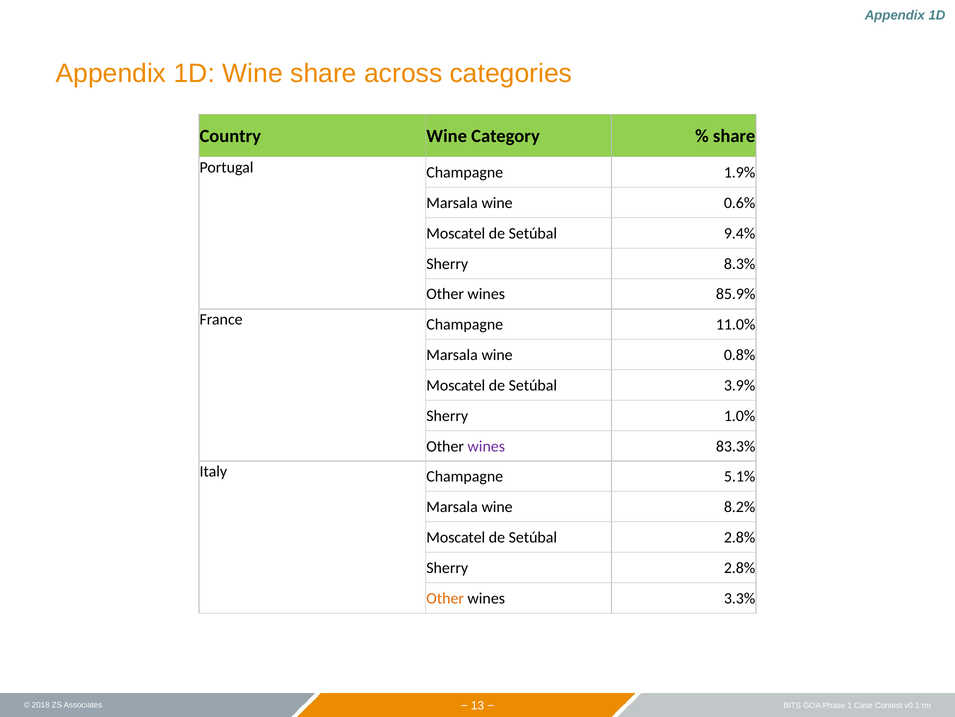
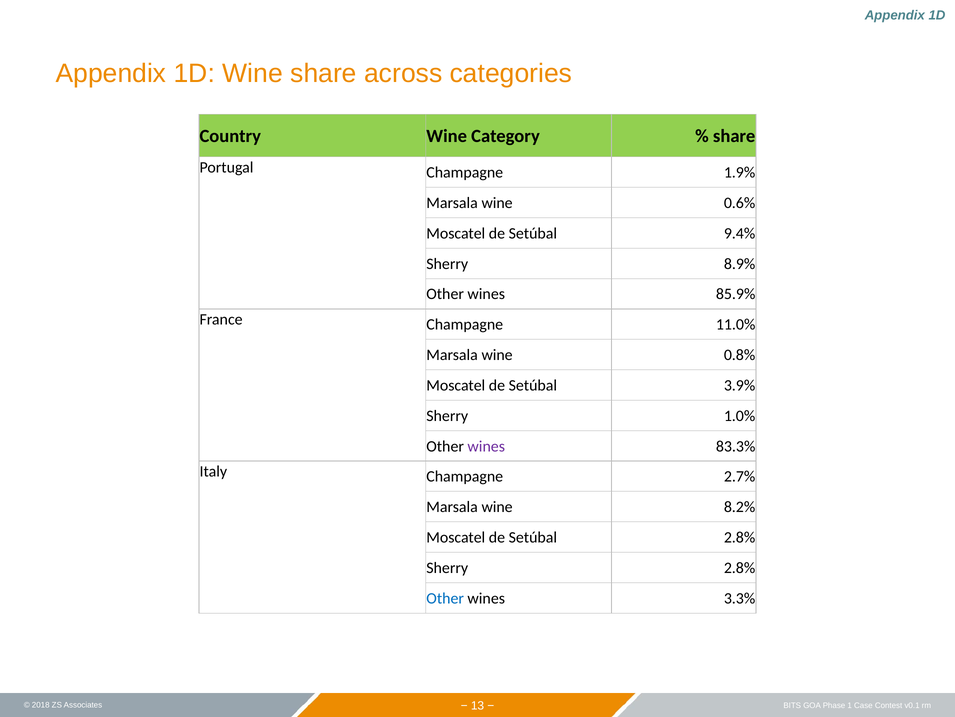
8.3%: 8.3% -> 8.9%
5.1%: 5.1% -> 2.7%
Other at (445, 598) colour: orange -> blue
